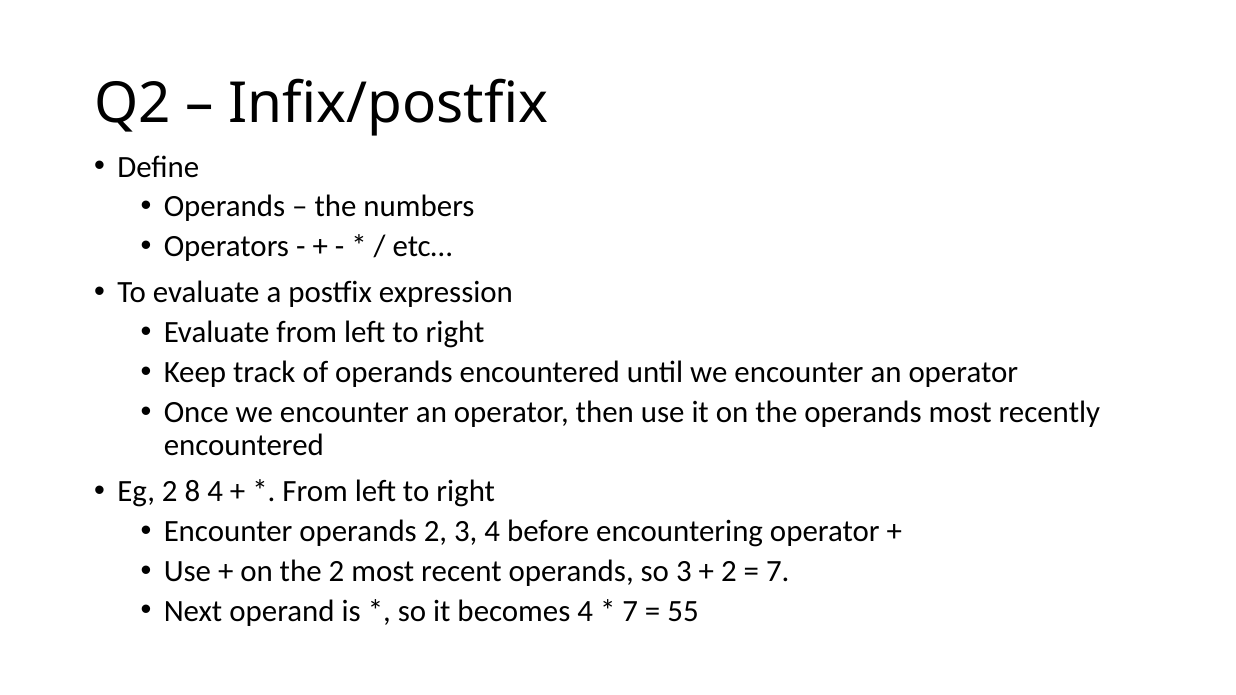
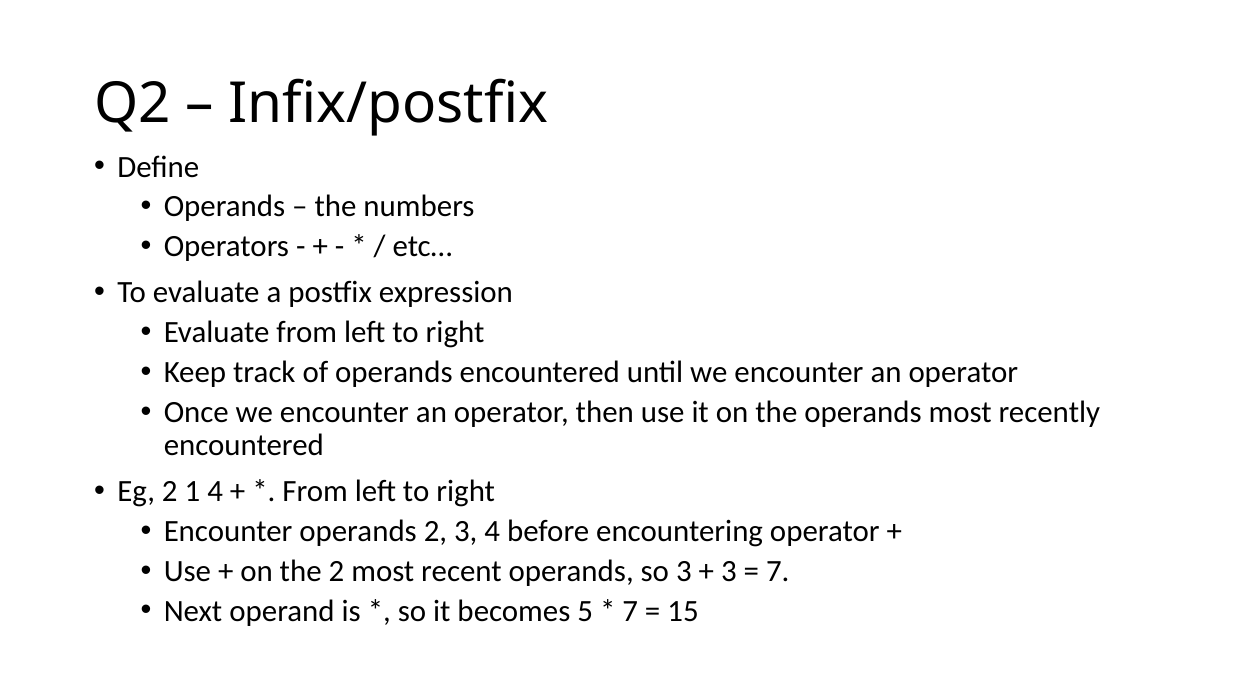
8: 8 -> 1
2 at (729, 571): 2 -> 3
becomes 4: 4 -> 5
55: 55 -> 15
